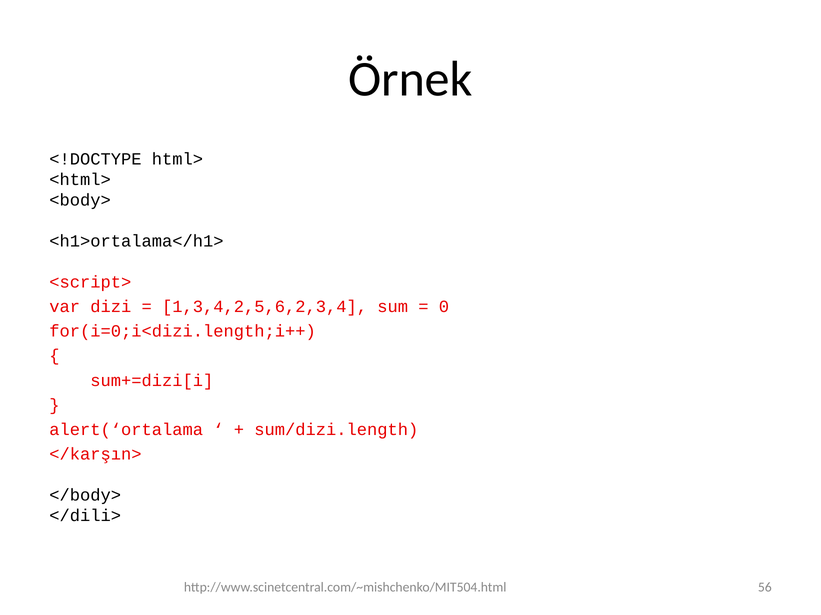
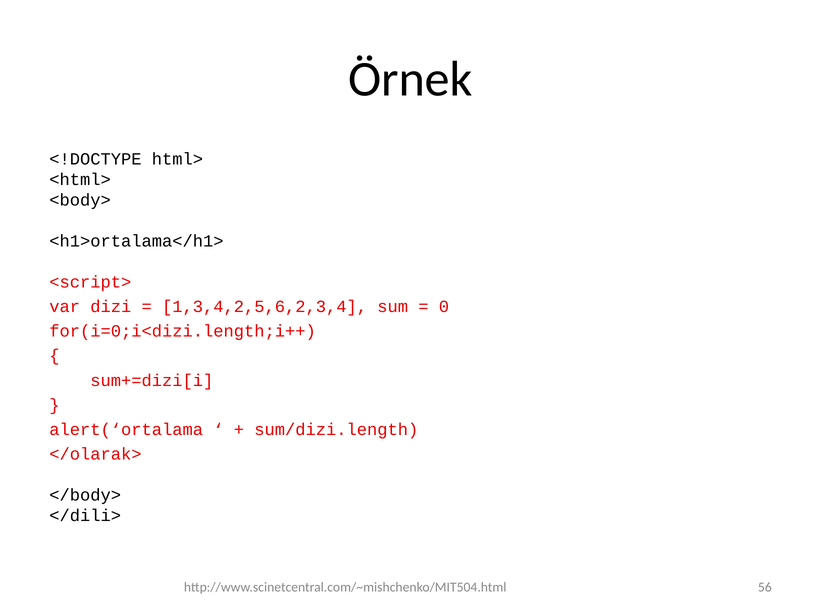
</karşın>: </karşın> -> </olarak>
